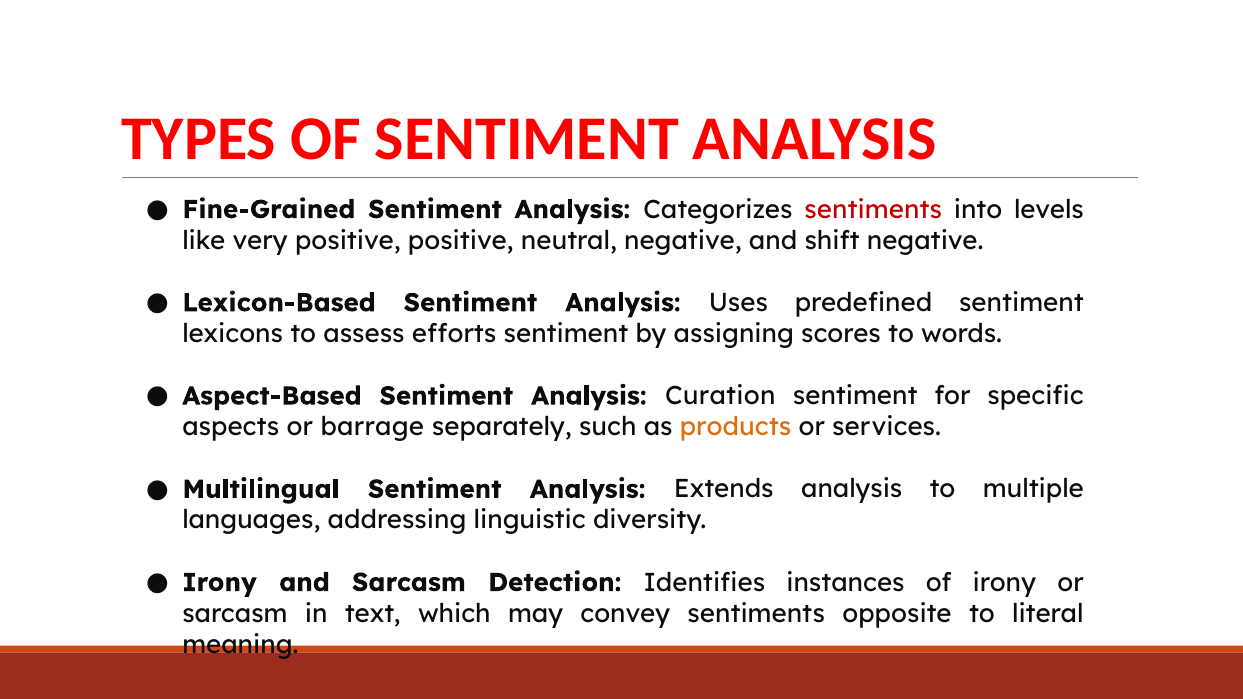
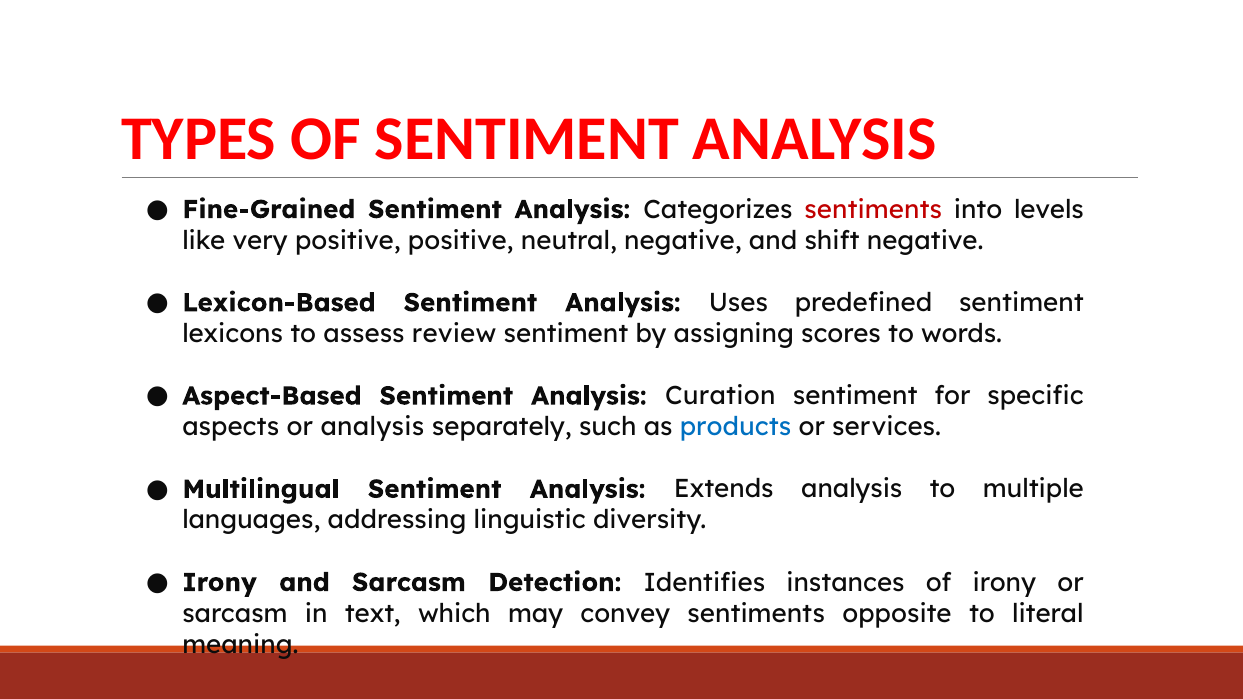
efforts: efforts -> review
or barrage: barrage -> analysis
products colour: orange -> blue
